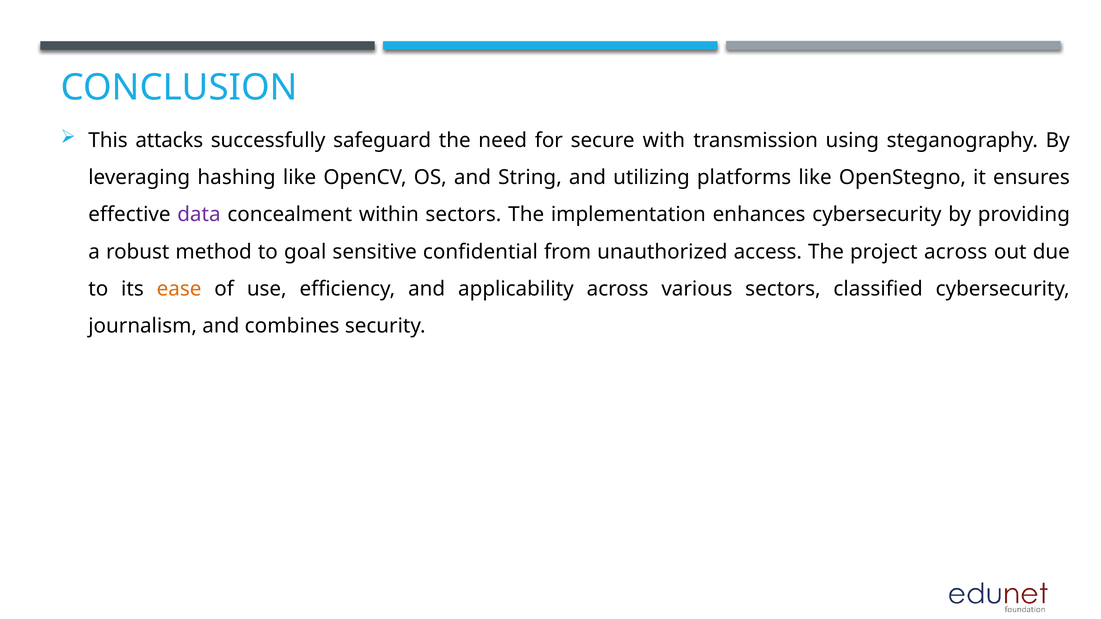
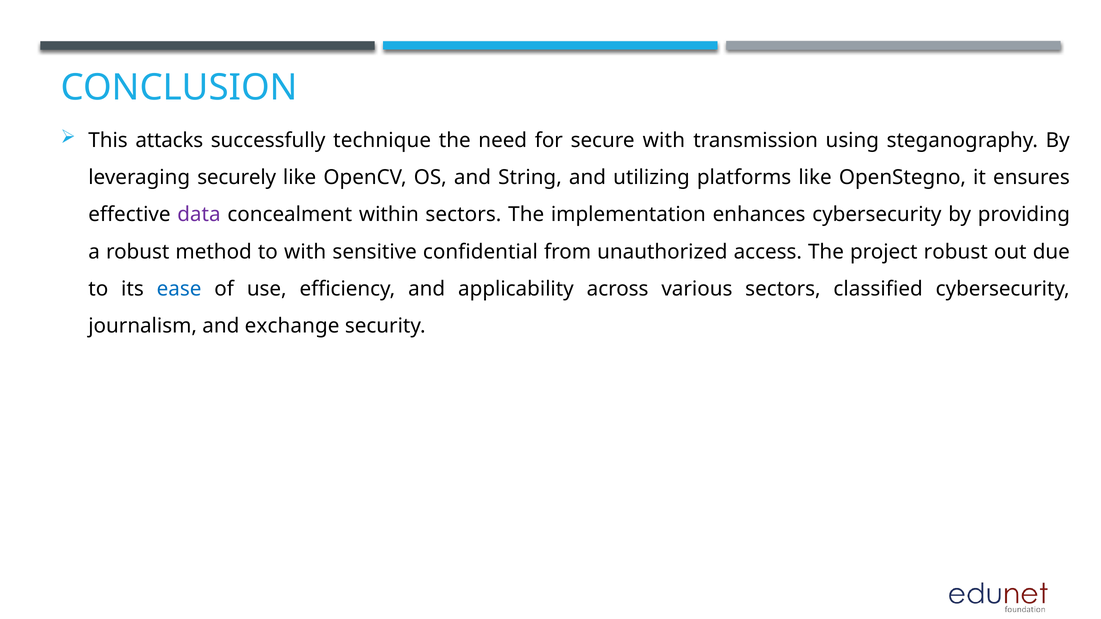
safeguard: safeguard -> technique
hashing: hashing -> securely
to goal: goal -> with
project across: across -> robust
ease colour: orange -> blue
combines: combines -> exchange
